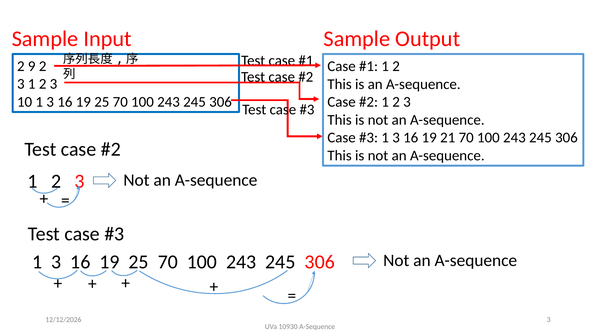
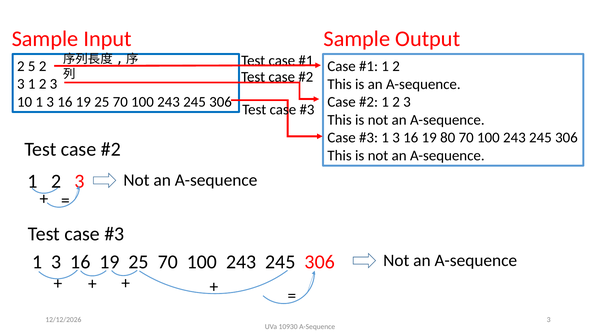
9: 9 -> 5
21: 21 -> 80
